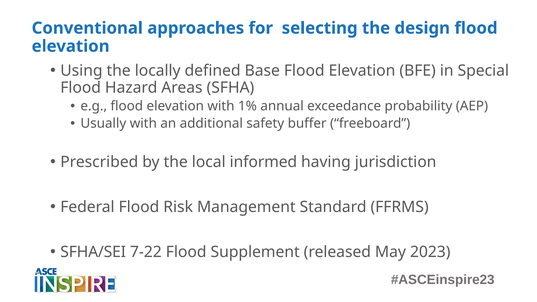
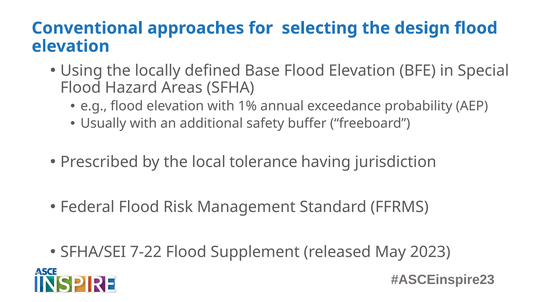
informed: informed -> tolerance
